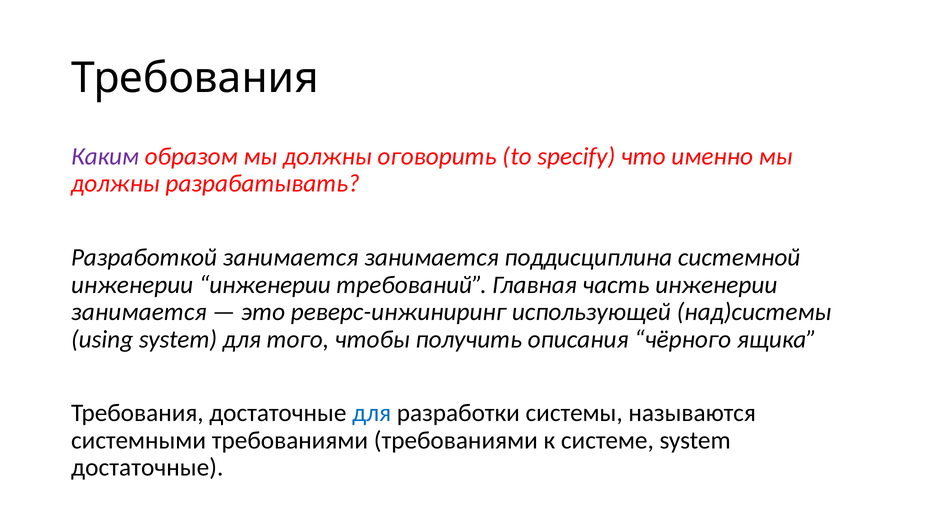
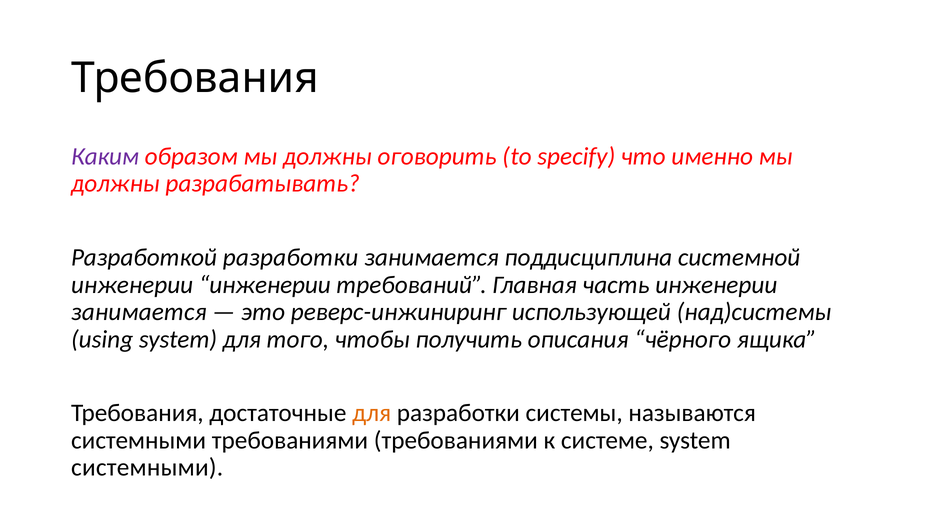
Разработкой занимается: занимается -> разработки
для at (372, 413) colour: blue -> orange
достаточные at (147, 468): достаточные -> системными
